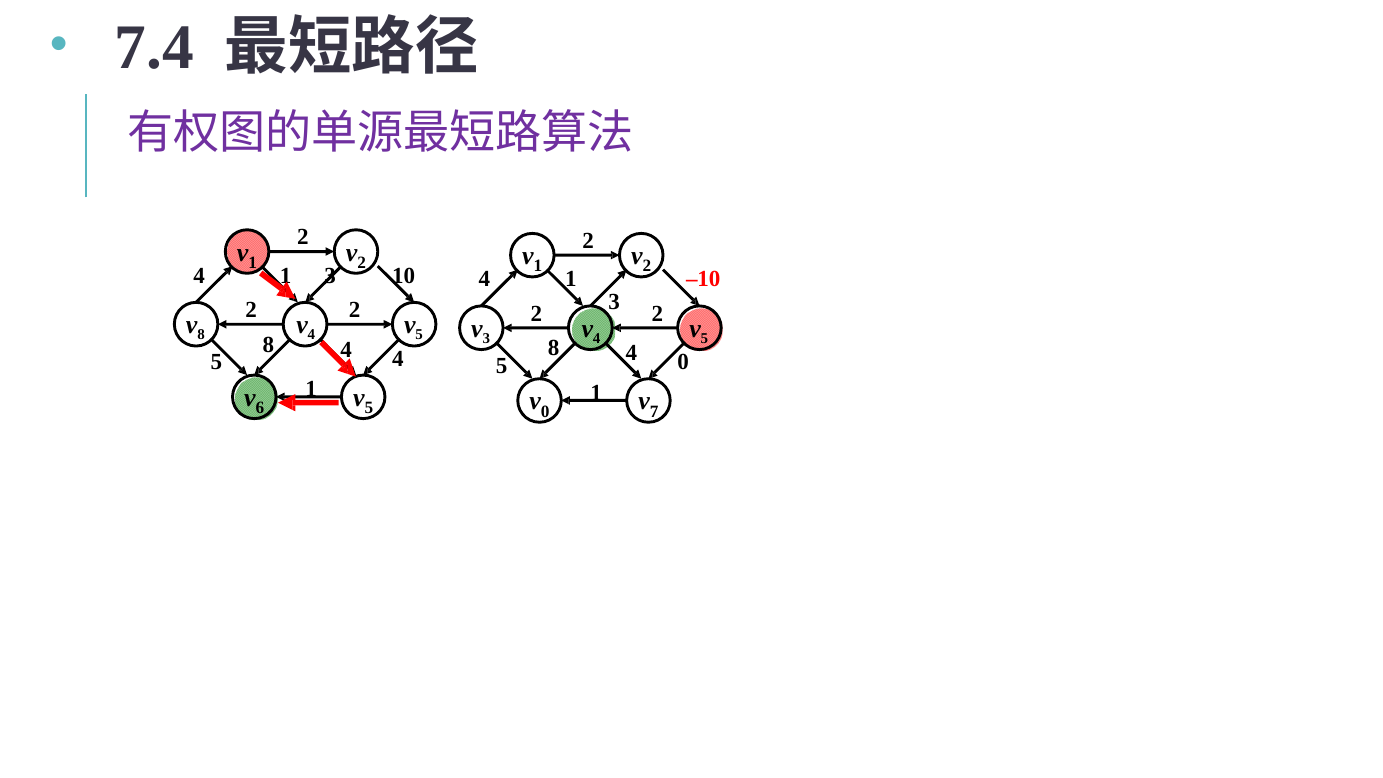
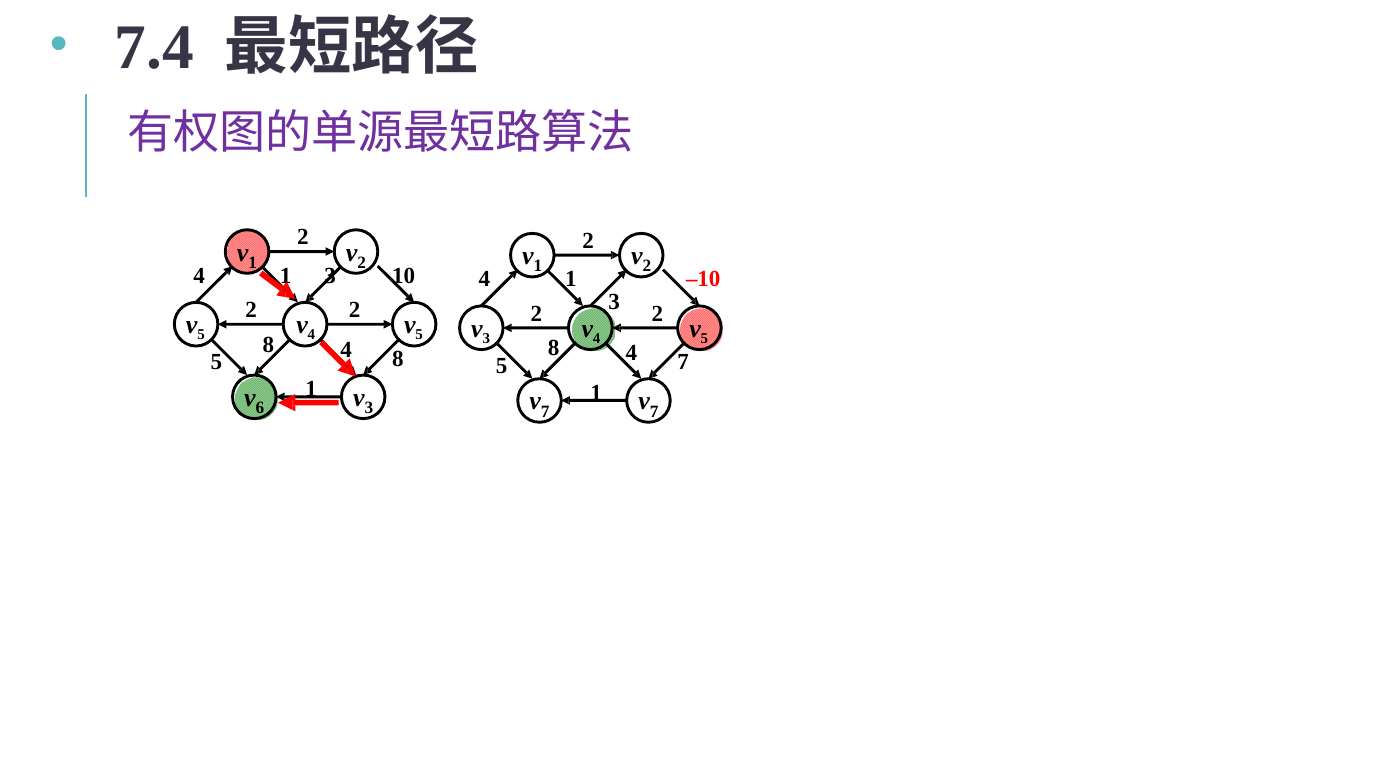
8 at (201, 335): 8 -> 5
4 at (398, 358): 4 -> 8
4 0: 0 -> 7
6 v 5: 5 -> 3
0 at (545, 411): 0 -> 7
